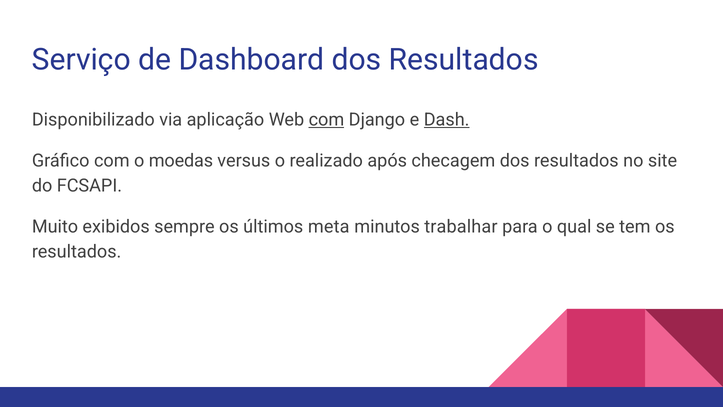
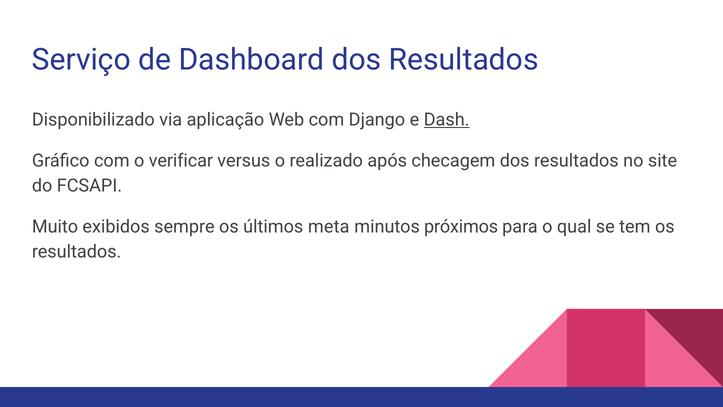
com at (326, 120) underline: present -> none
moedas: moedas -> verificar
trabalhar: trabalhar -> próximos
